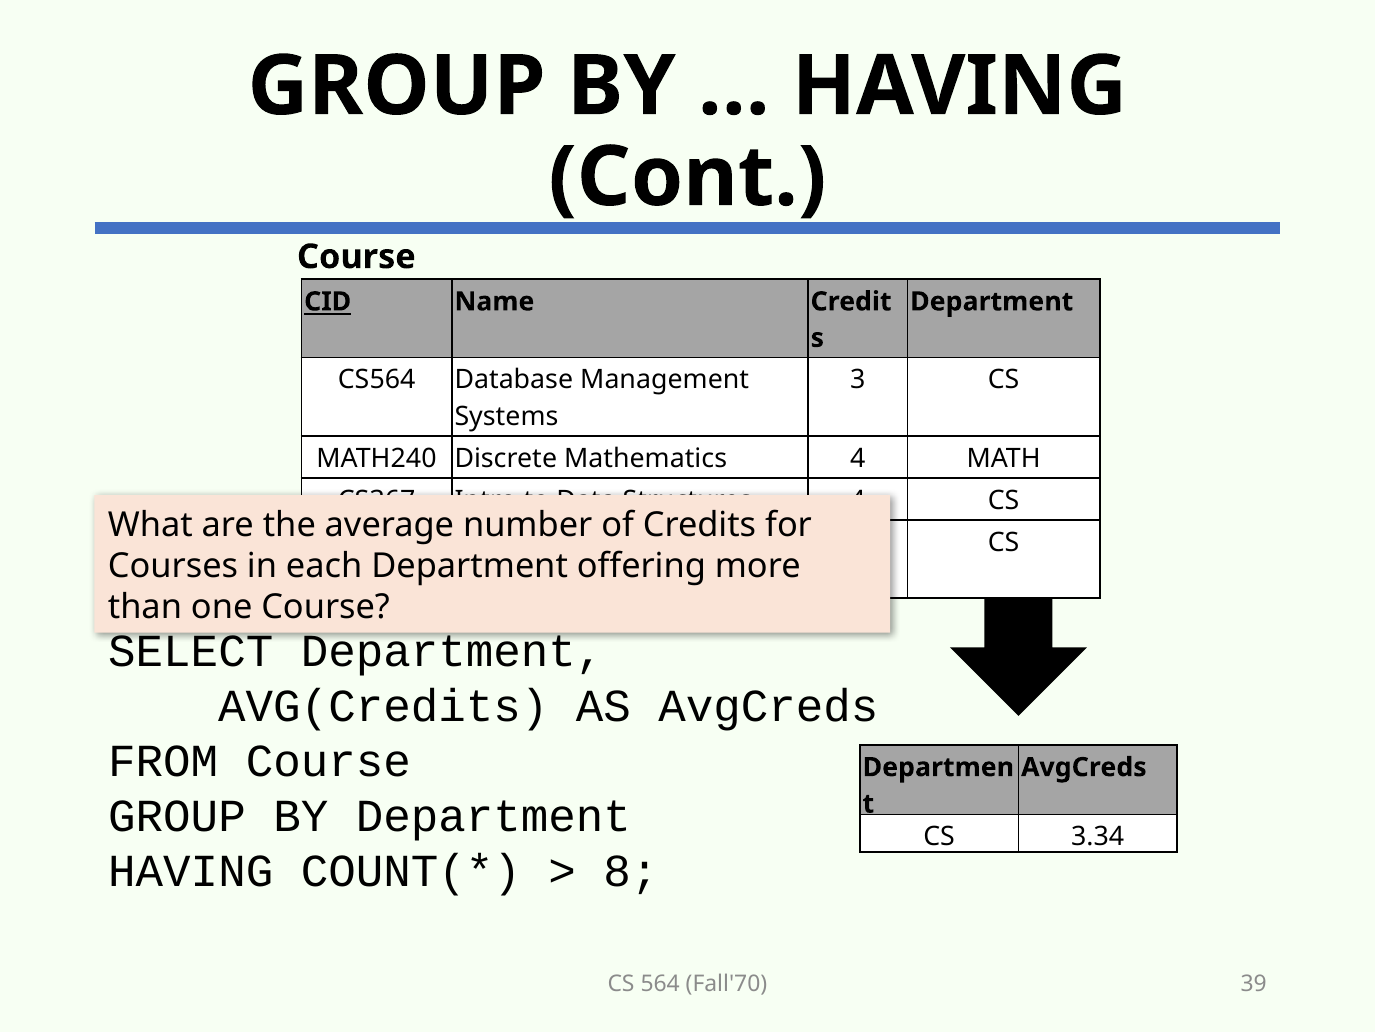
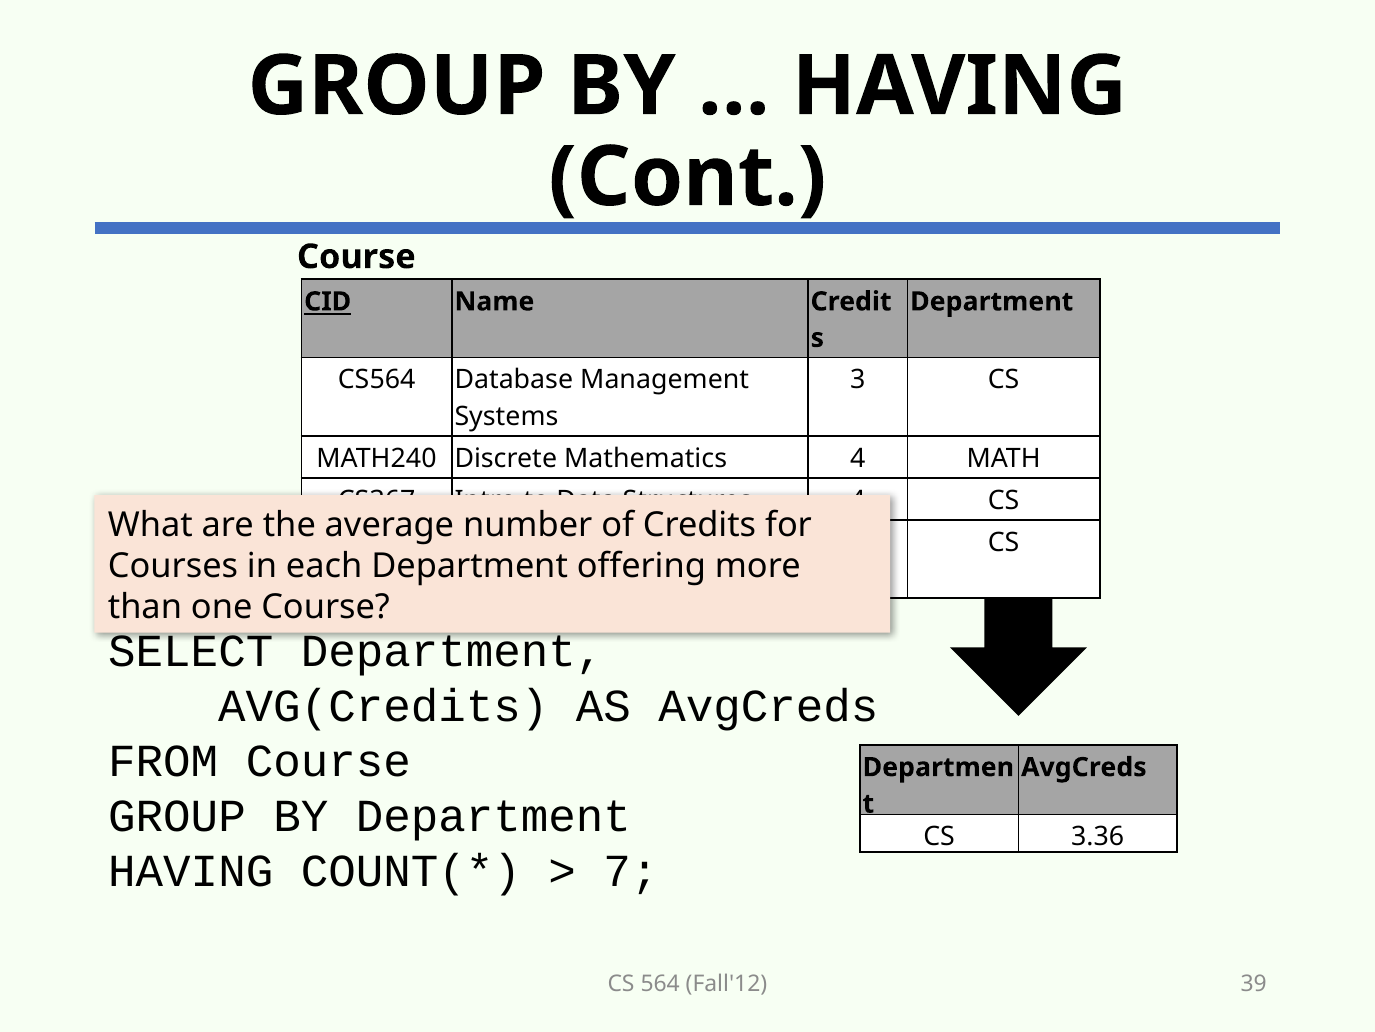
3.34: 3.34 -> 3.36
8: 8 -> 7
Fall'70: Fall'70 -> Fall'12
